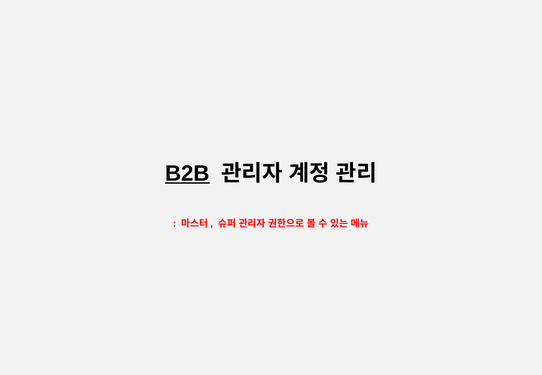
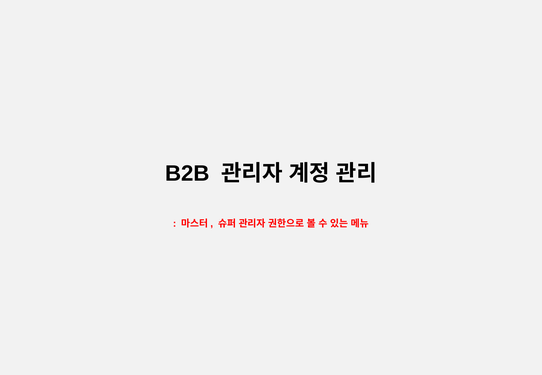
B2B underline: present -> none
